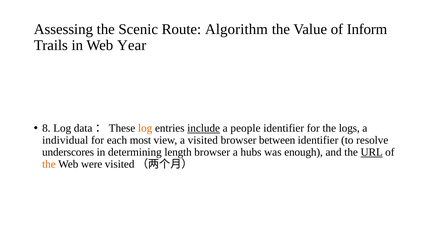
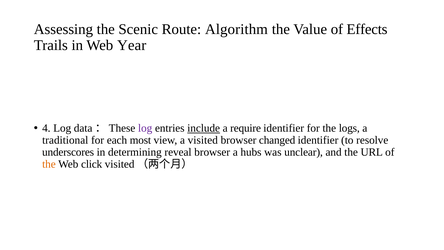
Inform: Inform -> Effects
8: 8 -> 4
log at (145, 128) colour: orange -> purple
people: people -> require
individual: individual -> traditional
between: between -> changed
length: length -> reveal
enough: enough -> unclear
URL underline: present -> none
were: were -> click
